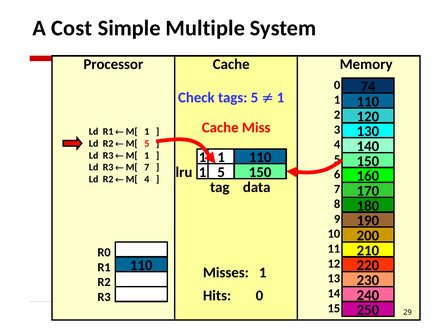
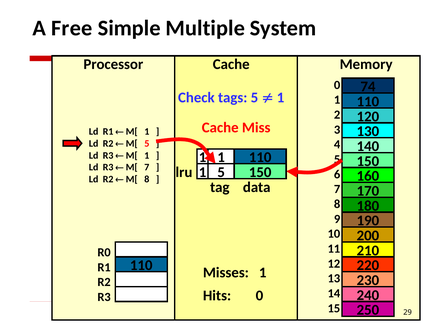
Cost: Cost -> Free
M[ 4: 4 -> 8
